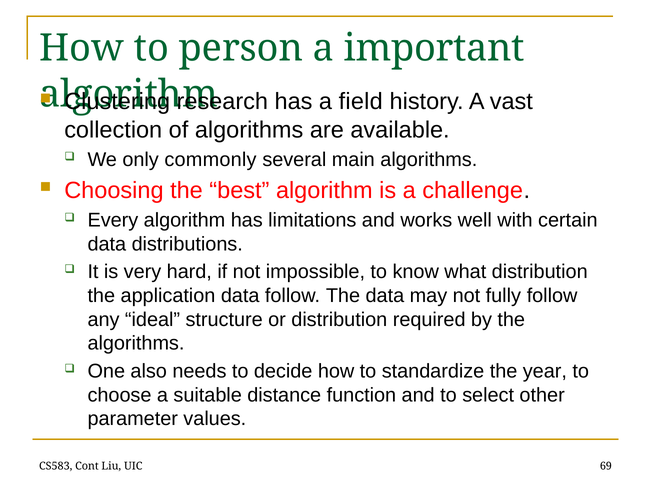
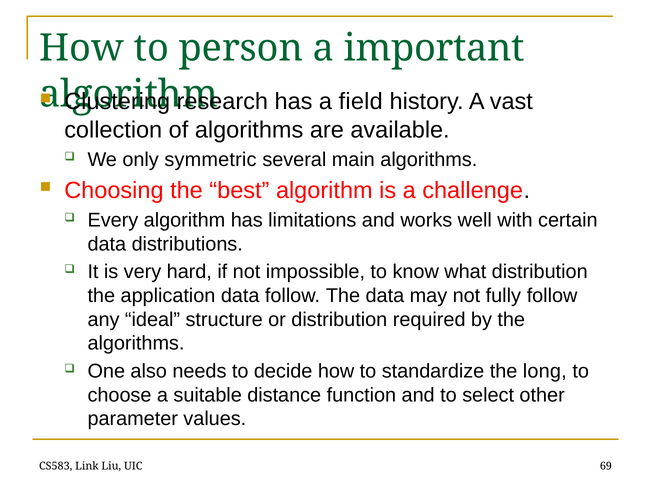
commonly: commonly -> symmetric
year: year -> long
Cont: Cont -> Link
